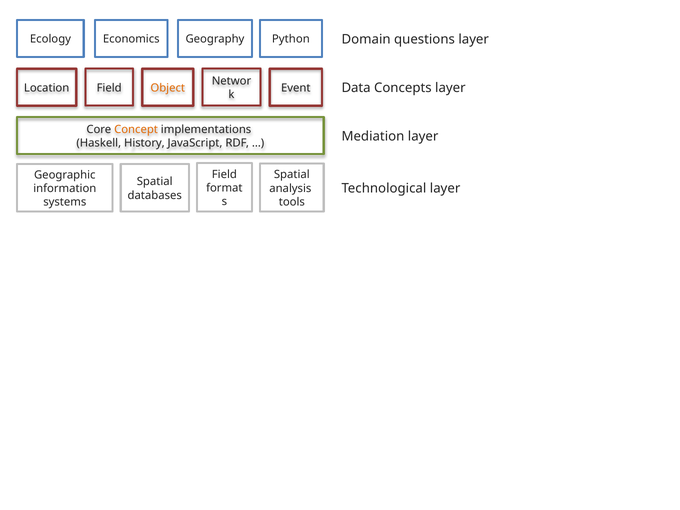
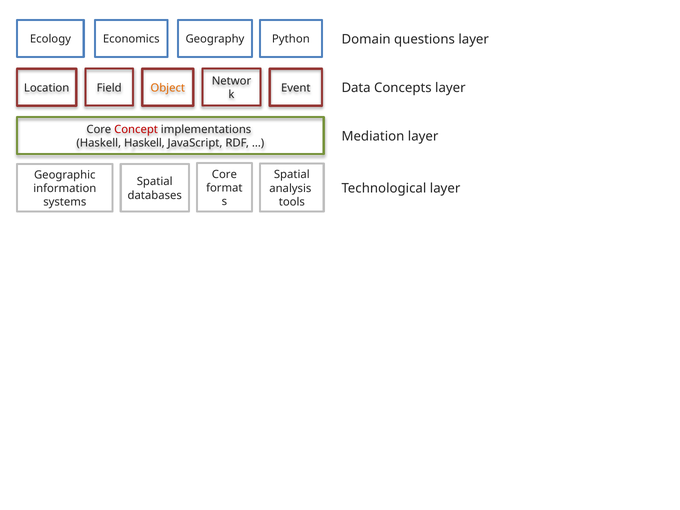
Concept colour: orange -> red
Haskell History: History -> Haskell
Field at (224, 175): Field -> Core
